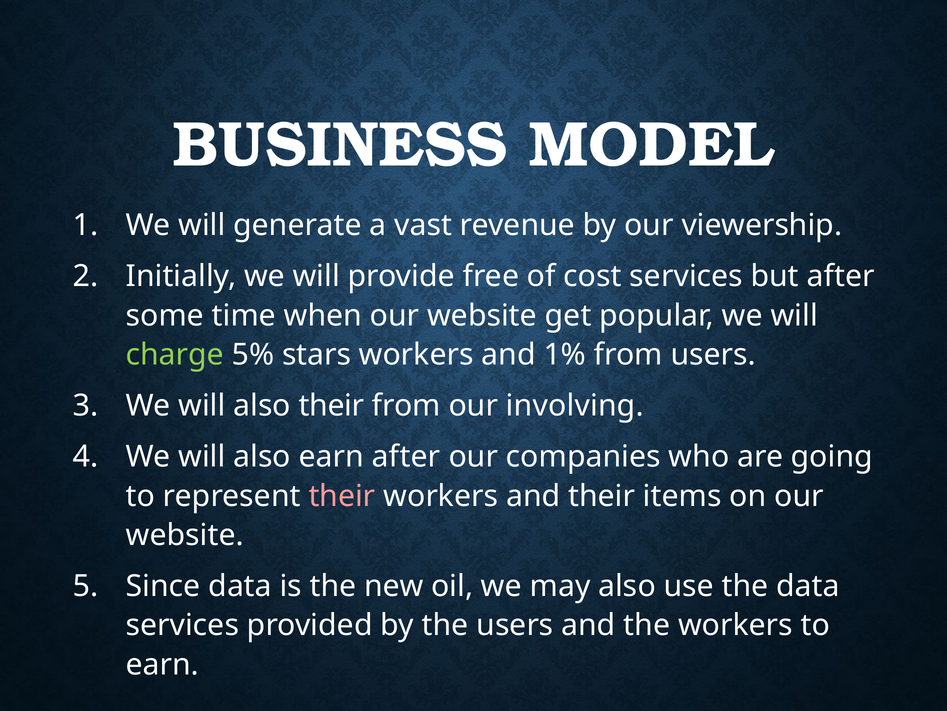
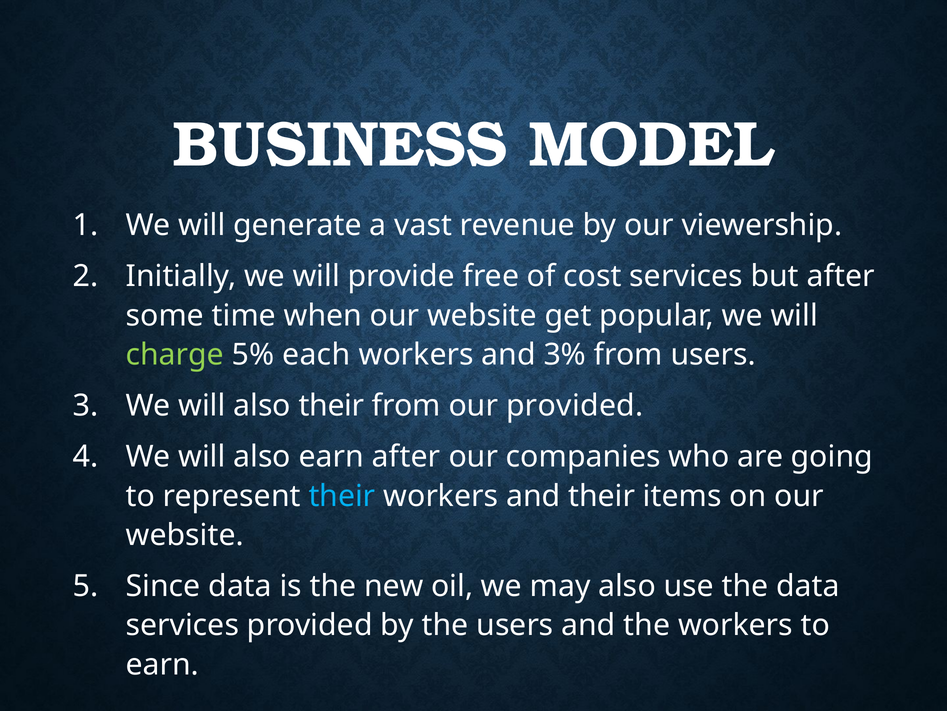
stars: stars -> each
1%: 1% -> 3%
our involving: involving -> provided
their at (342, 496) colour: pink -> light blue
